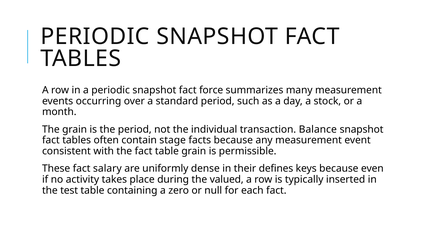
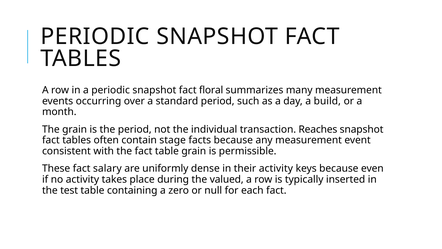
force: force -> floral
stock: stock -> build
Balance: Balance -> Reaches
their defines: defines -> activity
